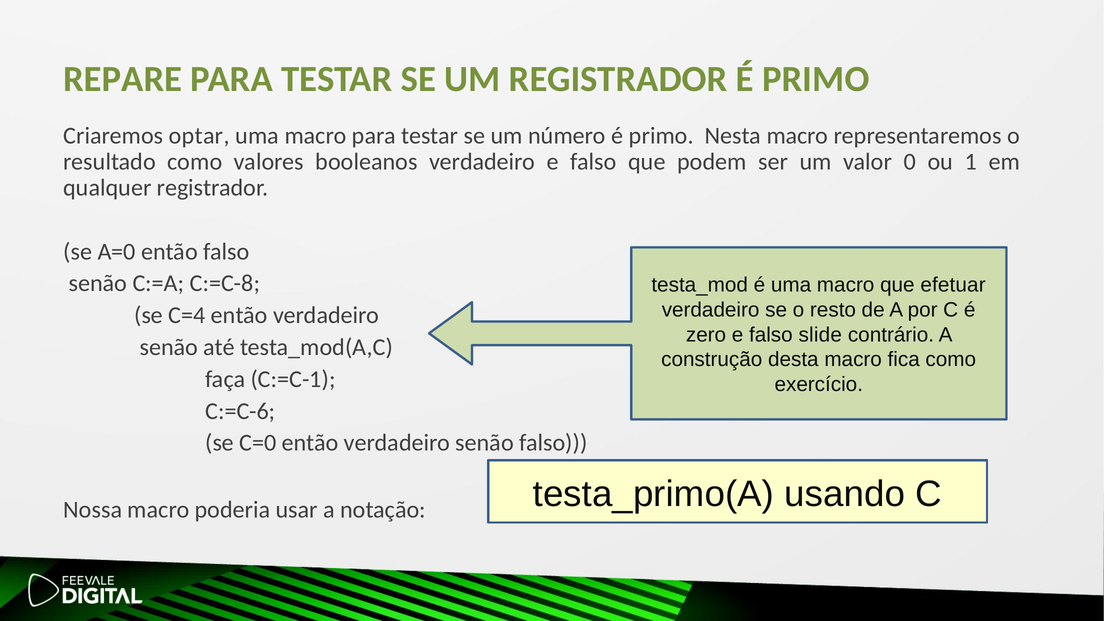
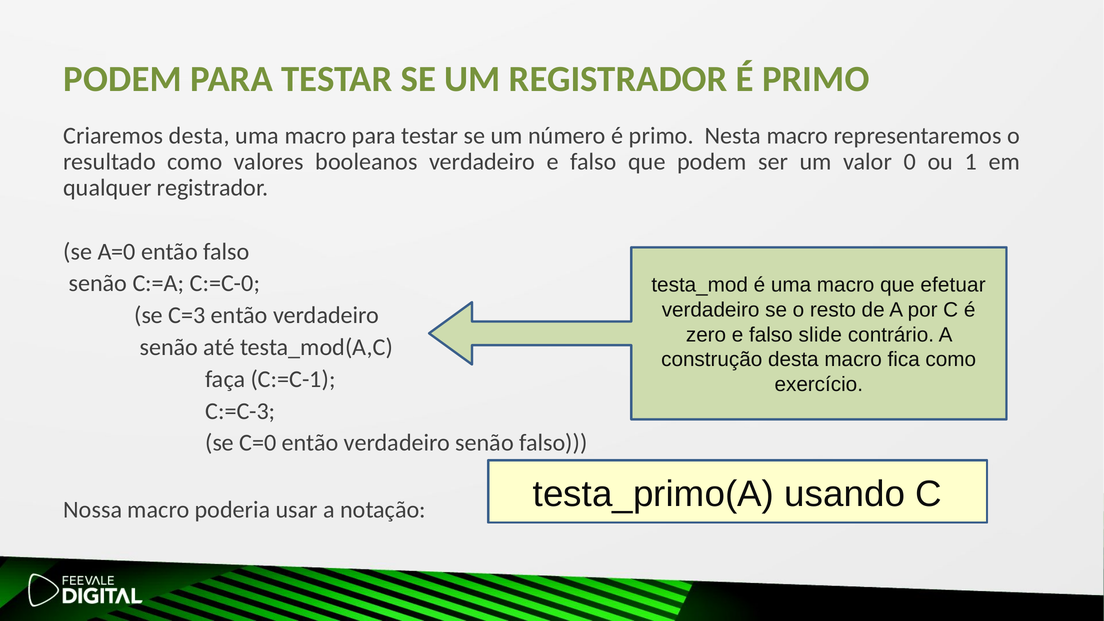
REPARE at (123, 79): REPARE -> PODEM
Criaremos optar: optar -> desta
C:=C-8: C:=C-8 -> C:=C-0
C=4: C=4 -> C=3
C:=C-6: C:=C-6 -> C:=C-3
